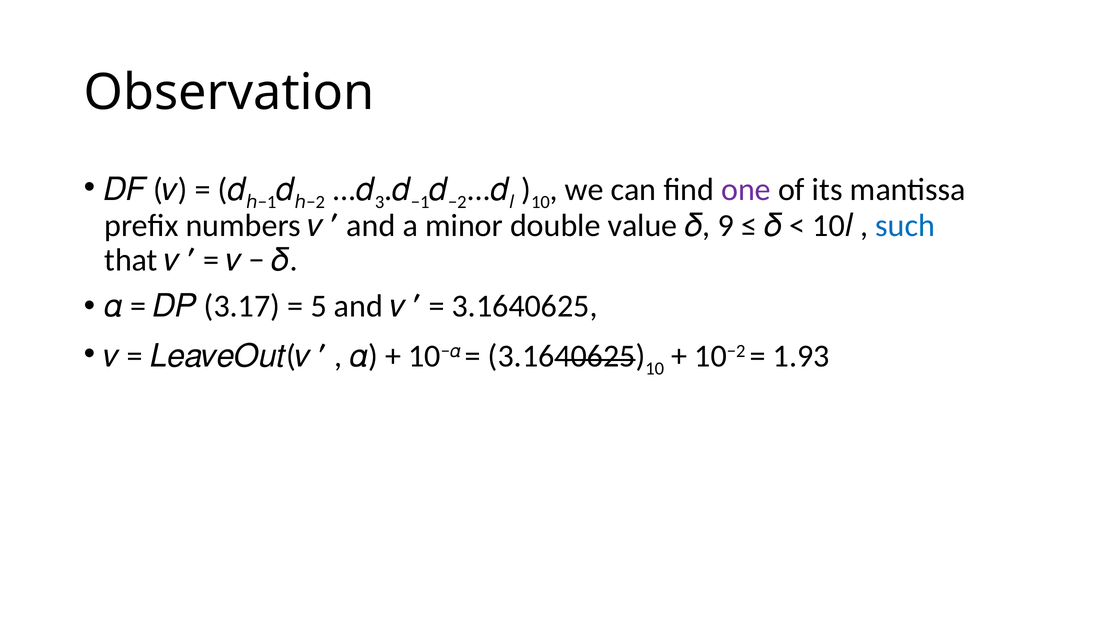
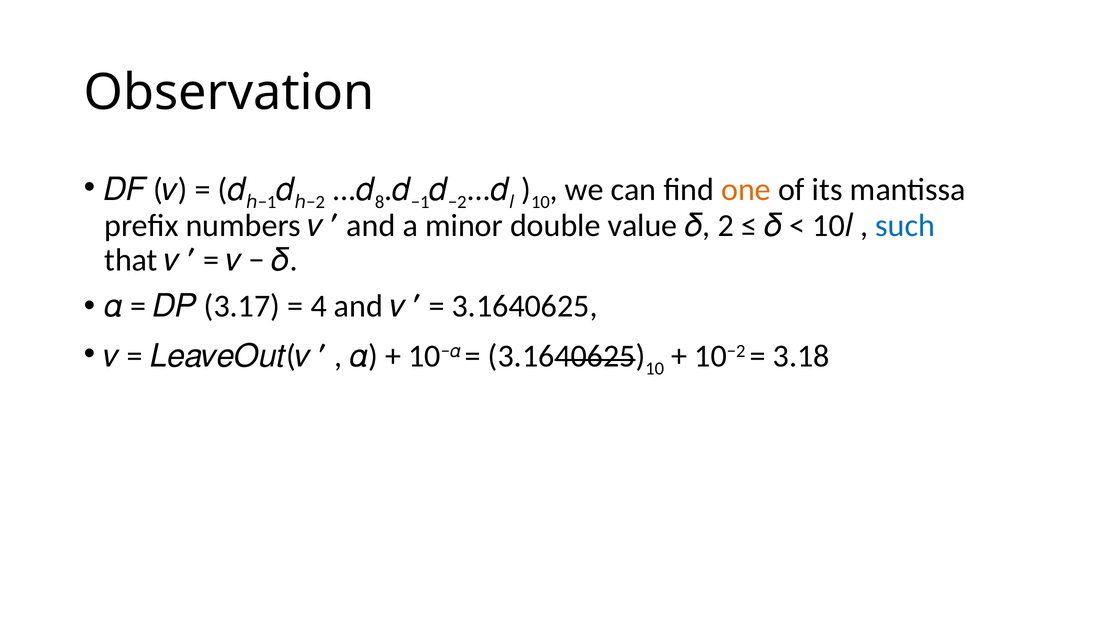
3: 3 -> 8
one colour: purple -> orange
9: 9 -> 2
5: 5 -> 4
1.93: 1.93 -> 3.18
